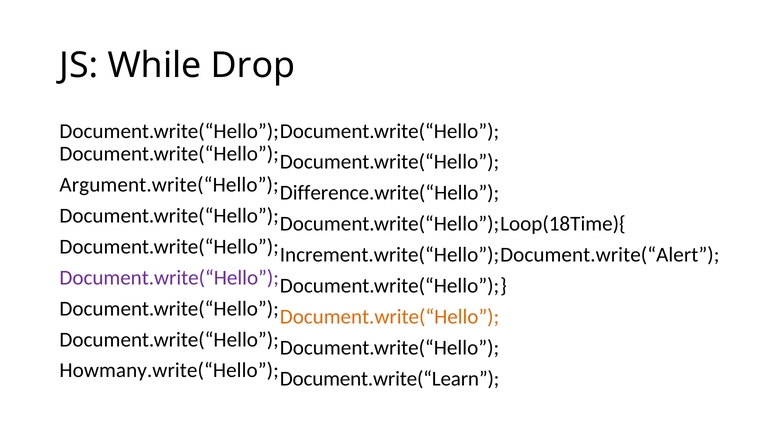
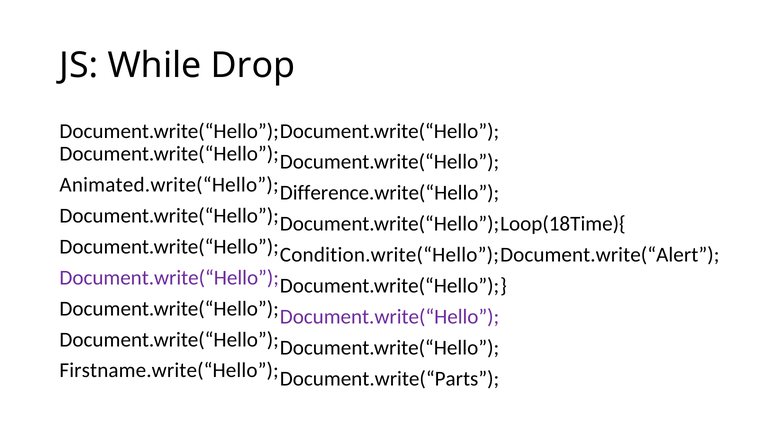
Argument.write(“Hello: Argument.write(“Hello -> Animated.write(“Hello
Increment.write(“Hello: Increment.write(“Hello -> Condition.write(“Hello
Document.write(“Hello at (390, 317) colour: orange -> purple
Howmany.write(“Hello: Howmany.write(“Hello -> Firstname.write(“Hello
Document.write(“Learn: Document.write(“Learn -> Document.write(“Parts
